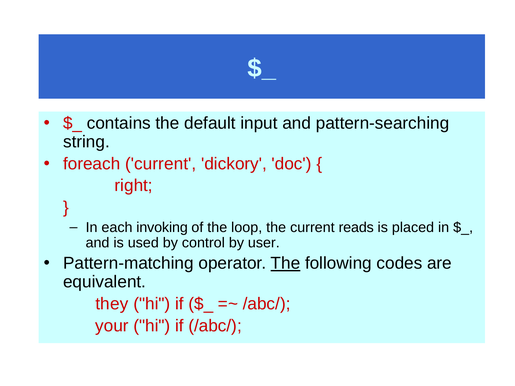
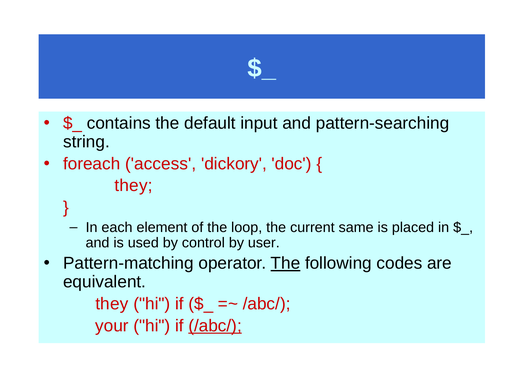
foreach current: current -> access
right at (134, 186): right -> they
invoking: invoking -> element
reads: reads -> same
/abc/ at (215, 326) underline: none -> present
